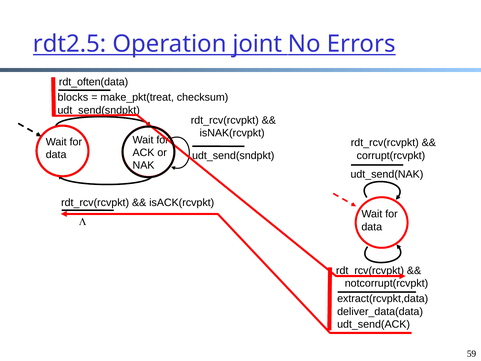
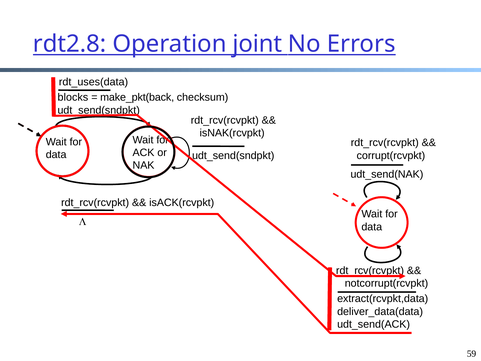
rdt2.5: rdt2.5 -> rdt2.8
rdt_often(data: rdt_often(data -> rdt_uses(data
make_pkt(treat: make_pkt(treat -> make_pkt(back
